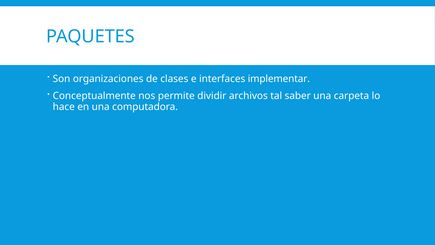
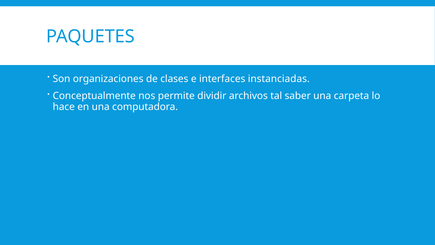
implementar: implementar -> instanciadas
